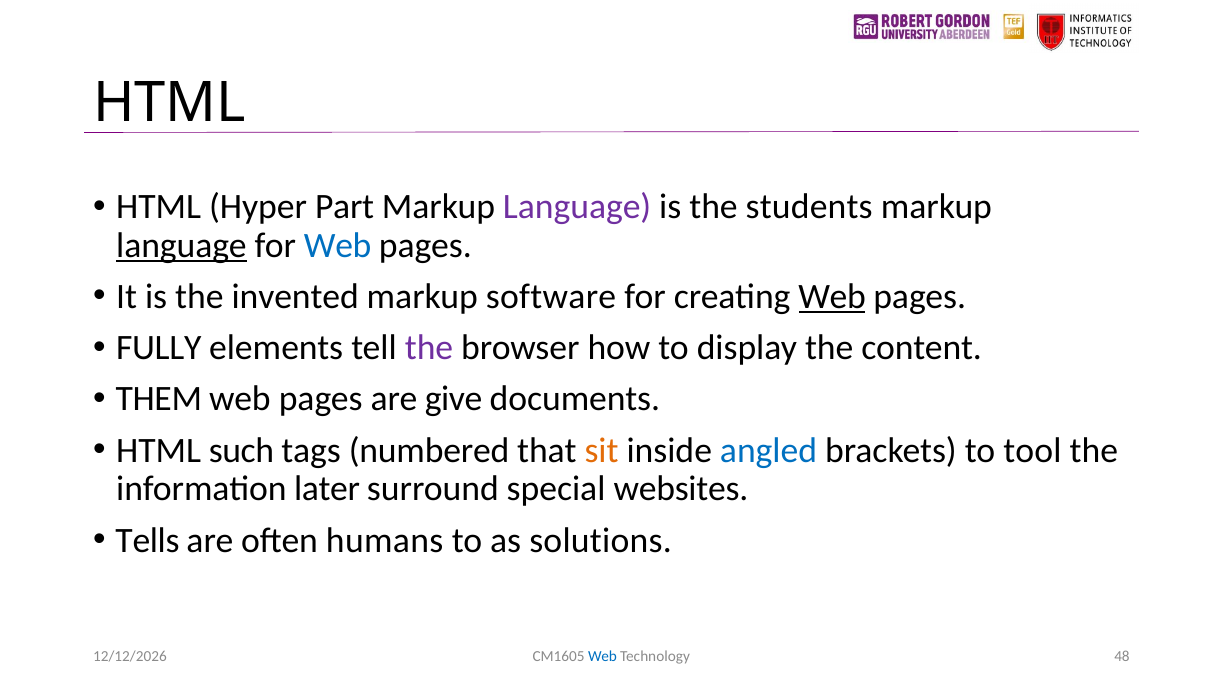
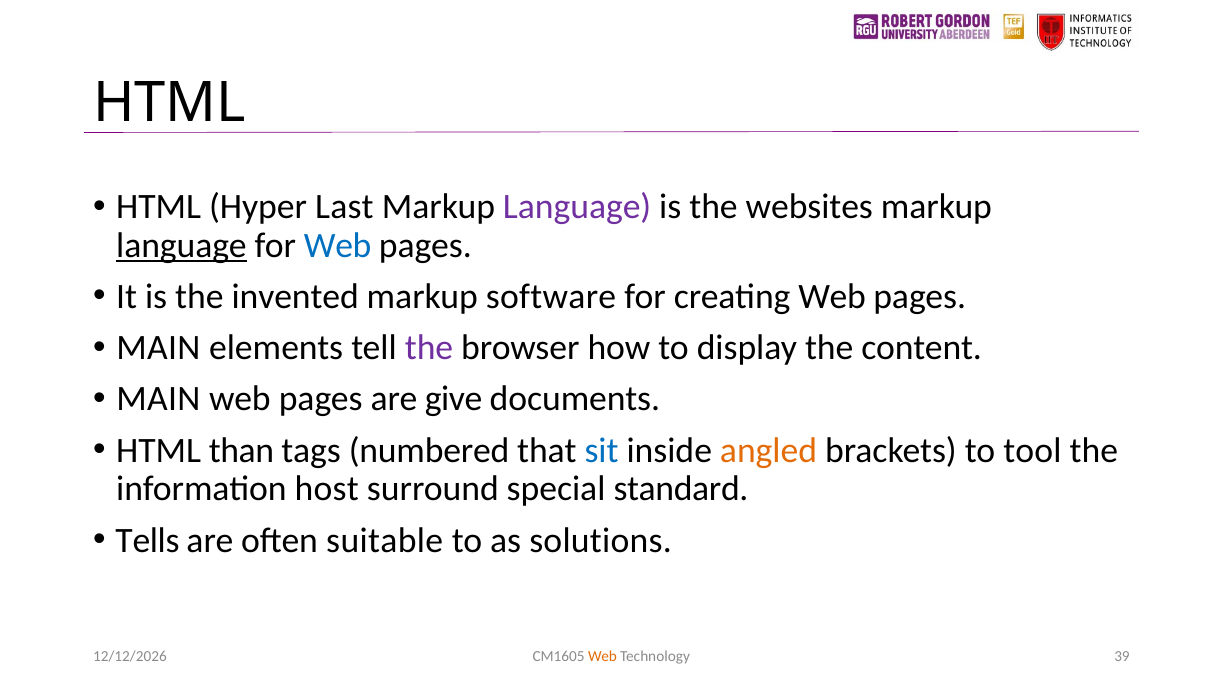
Part: Part -> Last
students: students -> websites
Web at (832, 297) underline: present -> none
FULLY at (159, 348): FULLY -> MAIN
THEM at (159, 399): THEM -> MAIN
such: such -> than
sit colour: orange -> blue
angled colour: blue -> orange
later: later -> host
websites: websites -> standard
humans: humans -> suitable
Web at (602, 657) colour: blue -> orange
48: 48 -> 39
